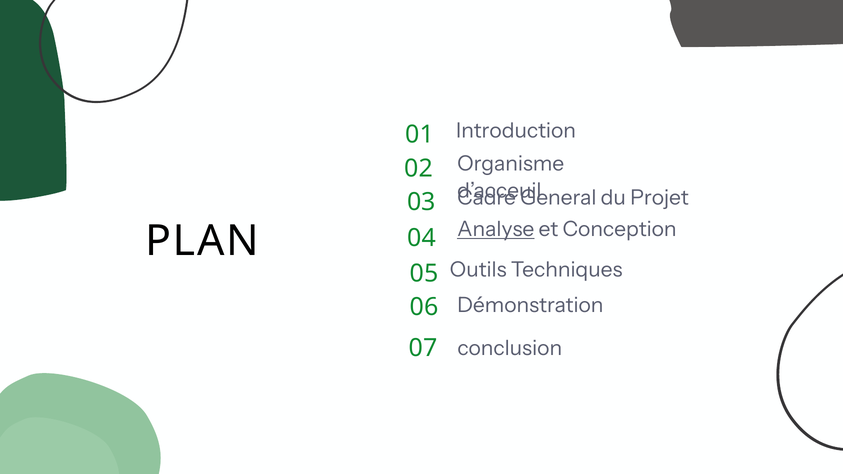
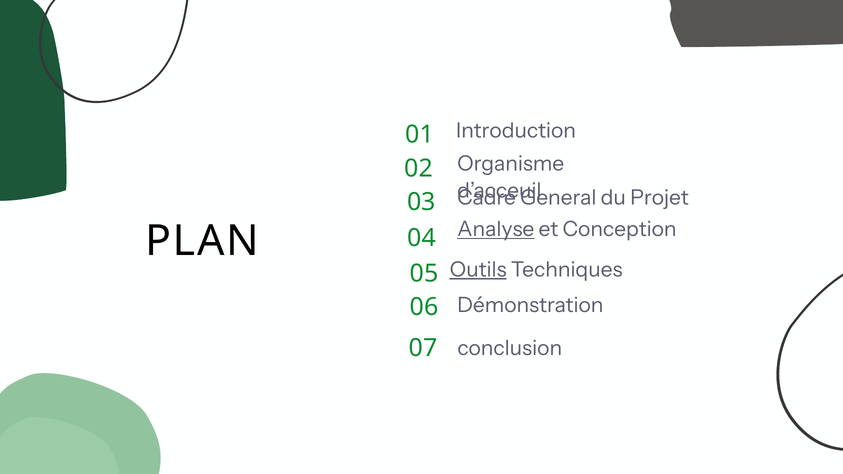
Outils underline: none -> present
